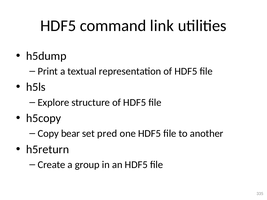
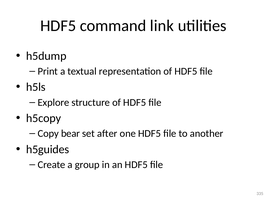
pred: pred -> after
h5return: h5return -> h5guides
